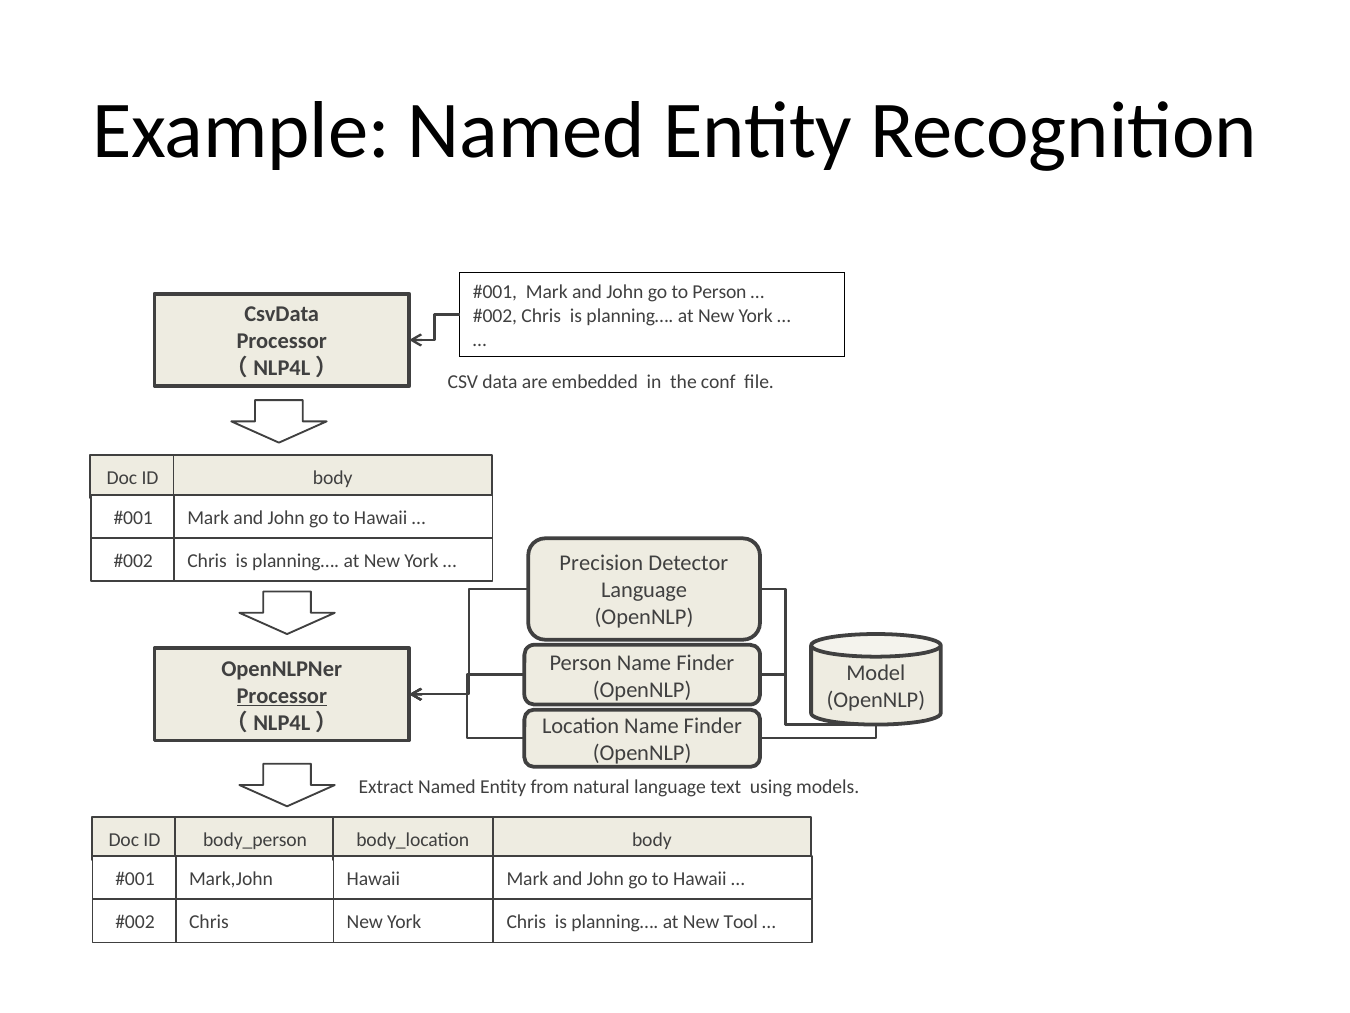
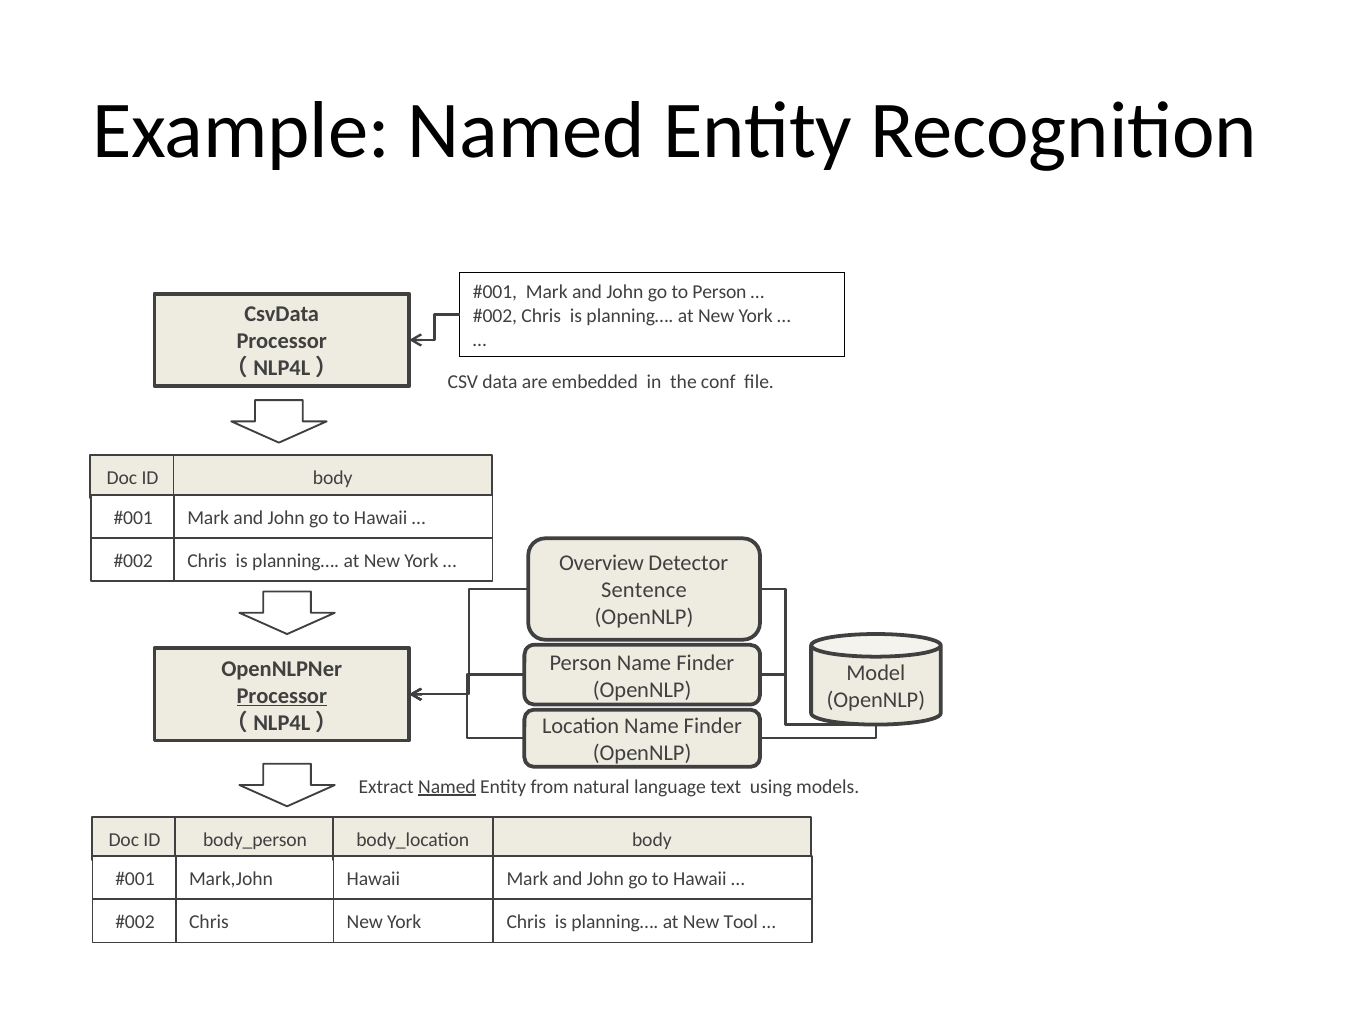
Precision: Precision -> Overview
Language at (644, 590): Language -> Sentence
Named at (447, 786) underline: none -> present
